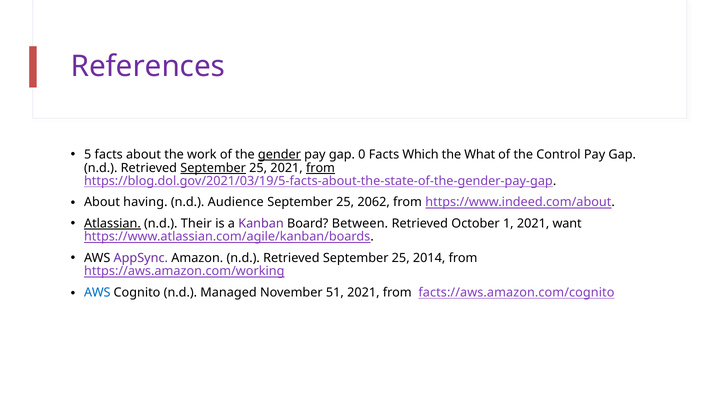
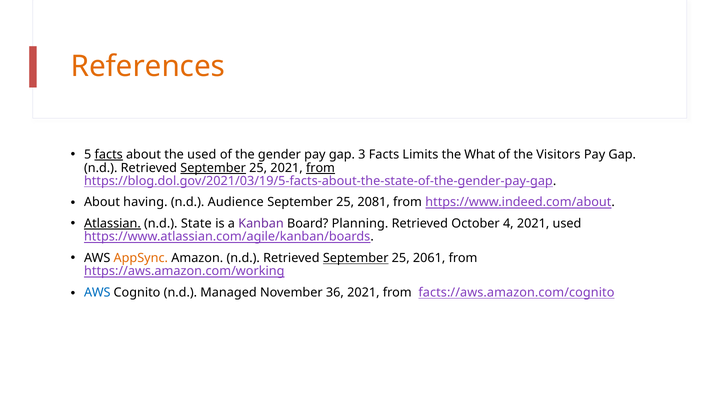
References colour: purple -> orange
facts at (109, 154) underline: none -> present
the work: work -> used
gender underline: present -> none
0: 0 -> 3
Which: Which -> Limits
Control: Control -> Visitors
2062: 2062 -> 2081
Their: Their -> State
Between: Between -> Planning
1: 1 -> 4
2021 want: want -> used
AppSync colour: purple -> orange
September at (356, 258) underline: none -> present
2014: 2014 -> 2061
51: 51 -> 36
